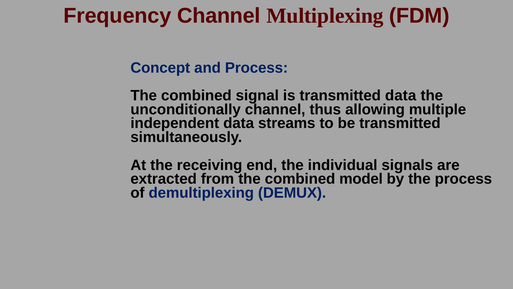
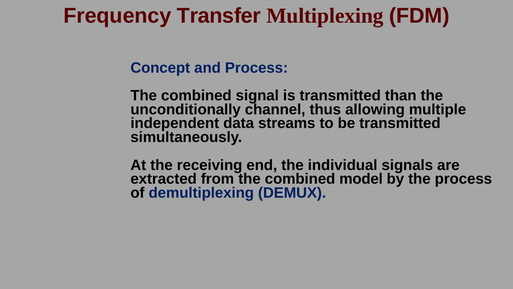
Frequency Channel: Channel -> Transfer
transmitted data: data -> than
